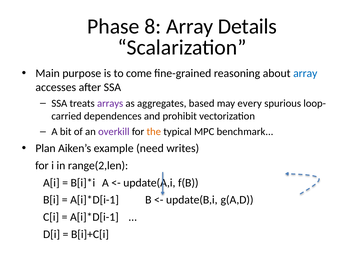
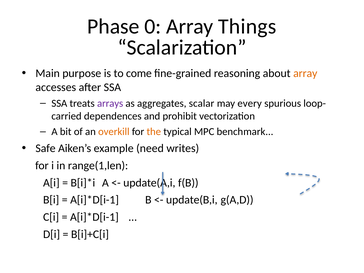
8: 8 -> 0
Details: Details -> Things
array at (305, 73) colour: blue -> orange
based: based -> scalar
overkill colour: purple -> orange
Plan: Plan -> Safe
range(2,len: range(2,len -> range(1,len
